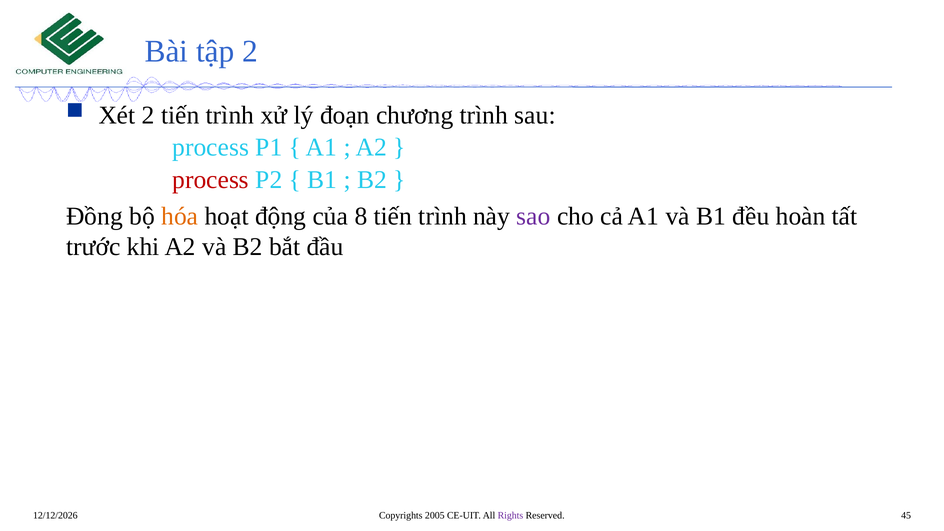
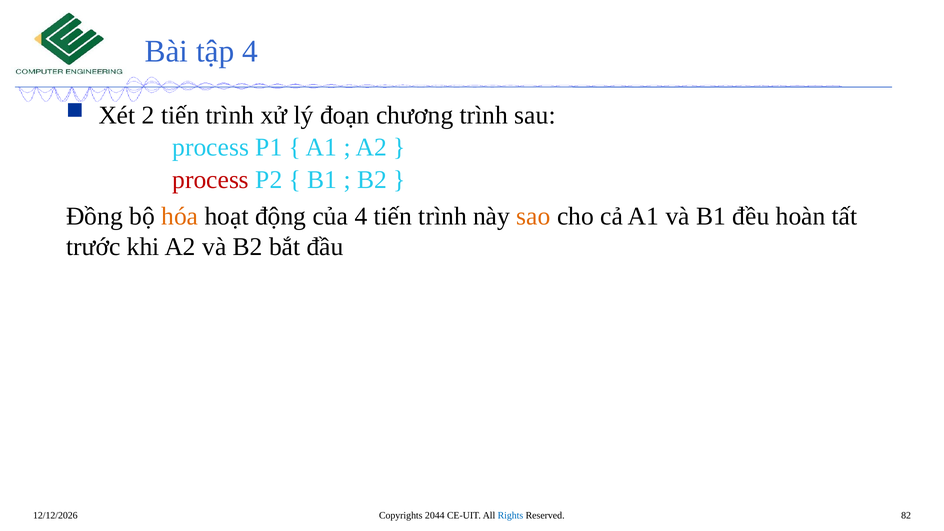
tập 2: 2 -> 4
của 8: 8 -> 4
sao colour: purple -> orange
2005: 2005 -> 2044
Rights colour: purple -> blue
45: 45 -> 82
